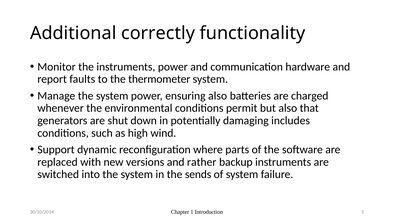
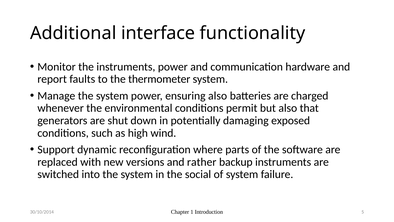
correctly: correctly -> interface
includes: includes -> exposed
sends: sends -> social
